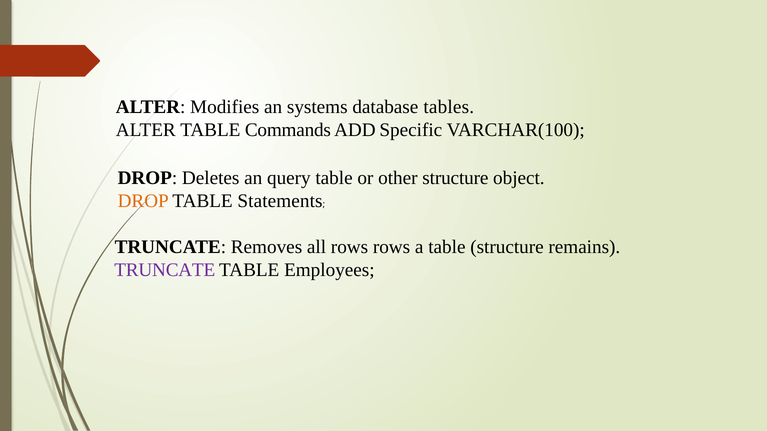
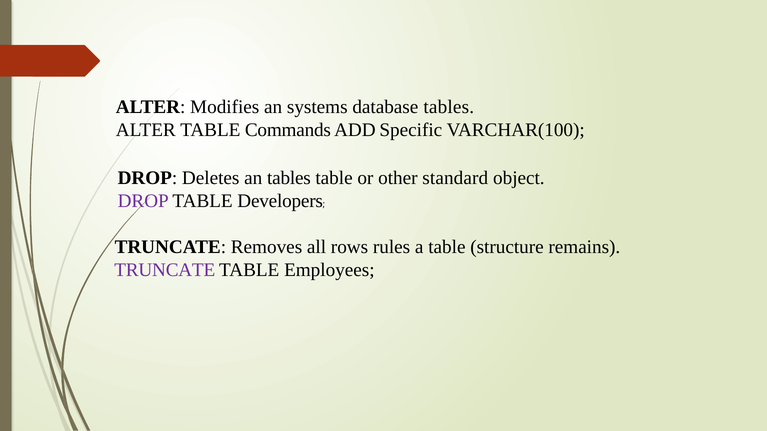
an query: query -> tables
other structure: structure -> standard
DROP at (143, 201) colour: orange -> purple
Statements: Statements -> Developers
rows rows: rows -> rules
